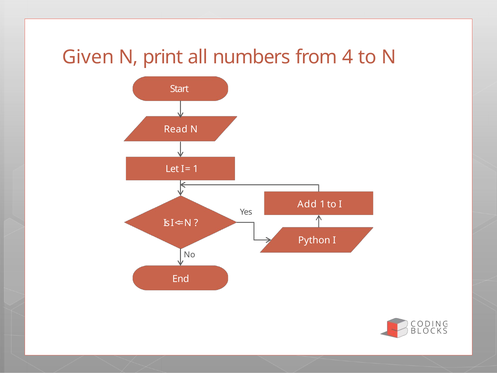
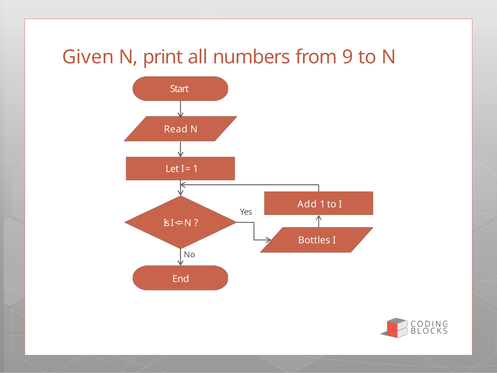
4: 4 -> 9
Python: Python -> Bottles
